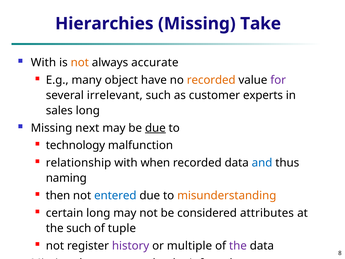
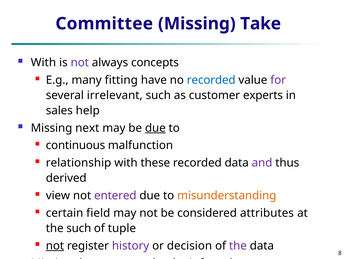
Hierarchies: Hierarchies -> Committee
not at (80, 63) colour: orange -> purple
accurate: accurate -> concepts
object: object -> fitting
recorded at (211, 80) colour: orange -> blue
sales long: long -> help
technology: technology -> continuous
when: when -> these
and colour: blue -> purple
naming: naming -> derived
then: then -> view
entered colour: blue -> purple
certain long: long -> field
not at (55, 246) underline: none -> present
multiple: multiple -> decision
